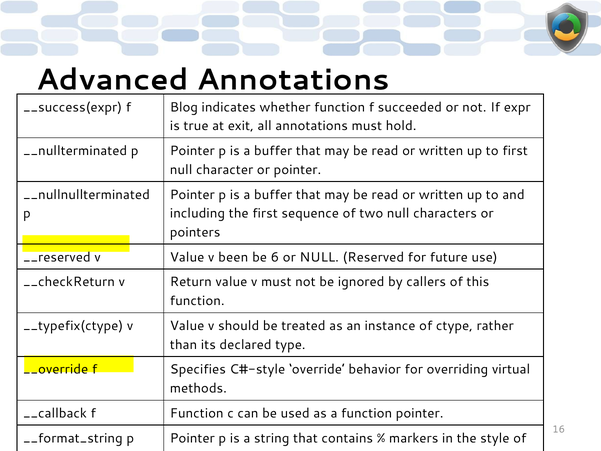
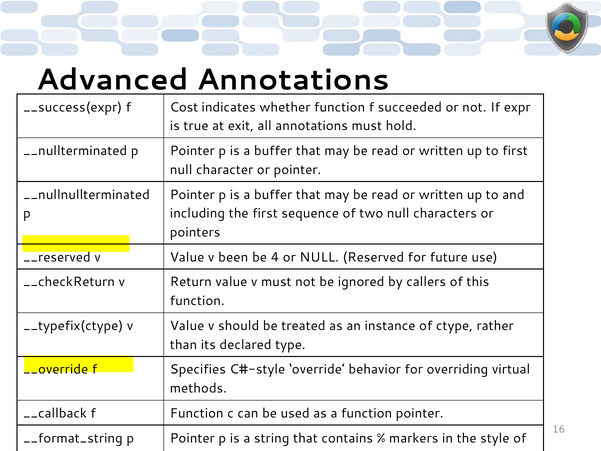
Blog: Blog -> Cost
6: 6 -> 4
